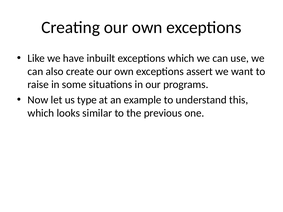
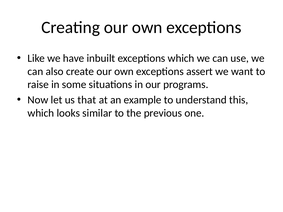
type: type -> that
